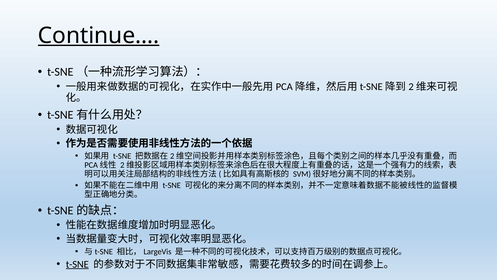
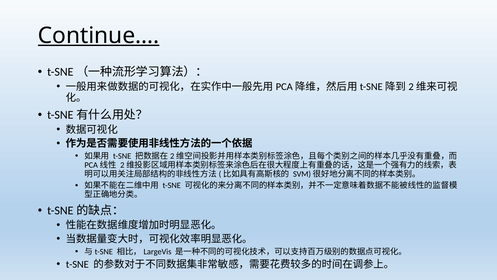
t-SNE at (77, 264) underline: present -> none
